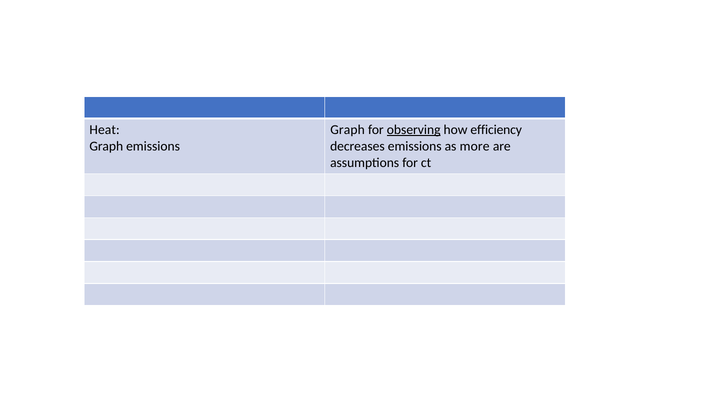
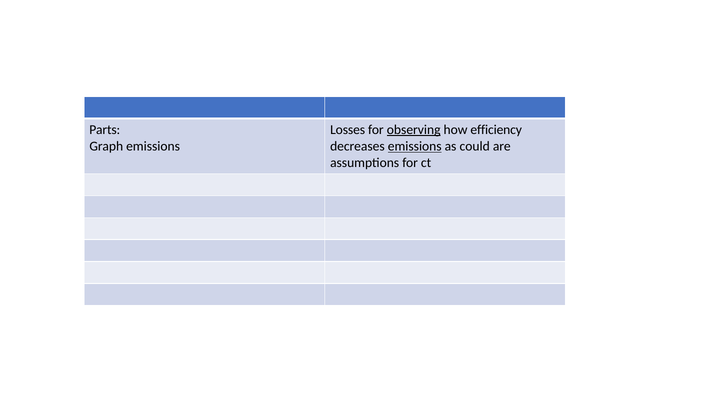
Heat: Heat -> Parts
Graph at (347, 130): Graph -> Losses
emissions at (415, 146) underline: none -> present
more: more -> could
